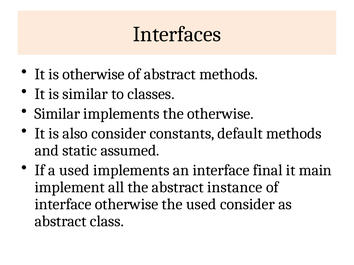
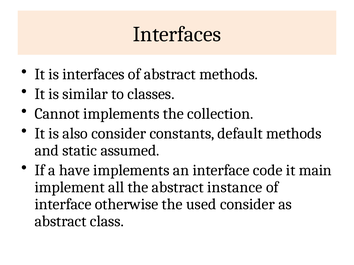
is otherwise: otherwise -> interfaces
Similar at (57, 114): Similar -> Cannot
the otherwise: otherwise -> collection
a used: used -> have
final: final -> code
